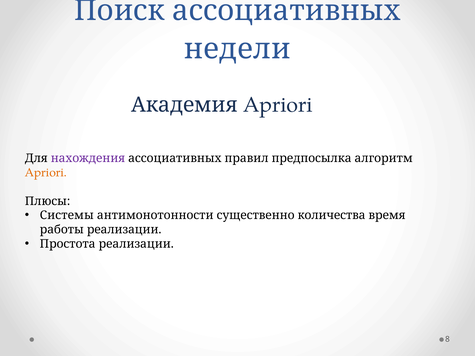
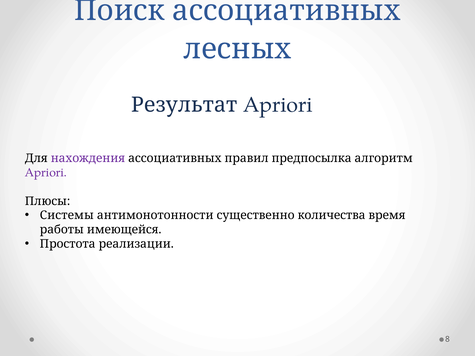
недели: недели -> лесных
Академия: Академия -> Результат
Apriori at (46, 173) colour: orange -> purple
работы реализации: реализации -> имеющейся
